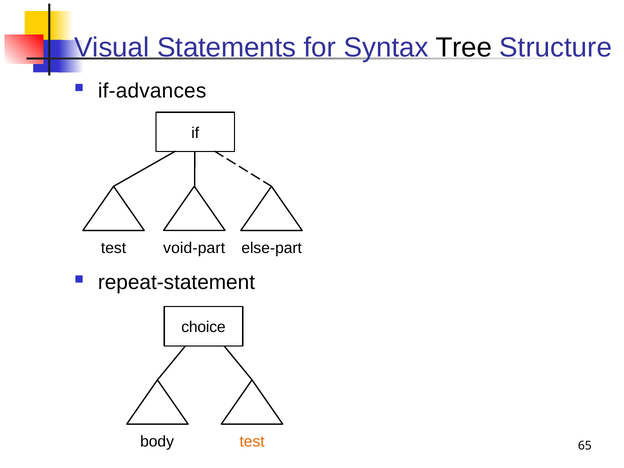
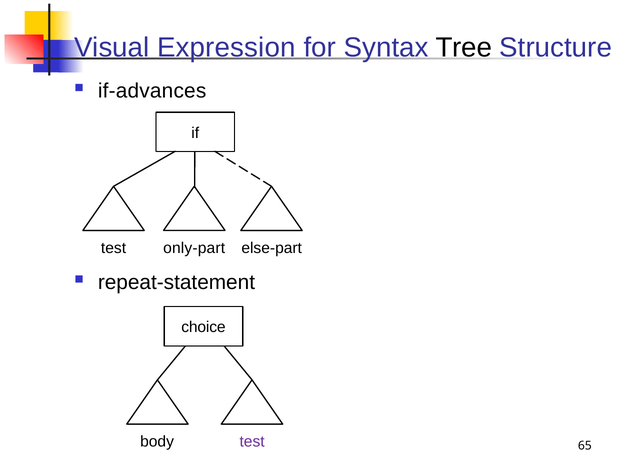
Statements: Statements -> Expression
void-part: void-part -> only-part
test at (252, 442) colour: orange -> purple
